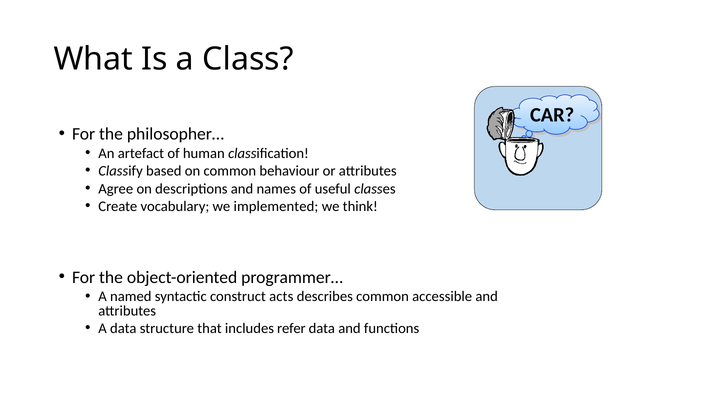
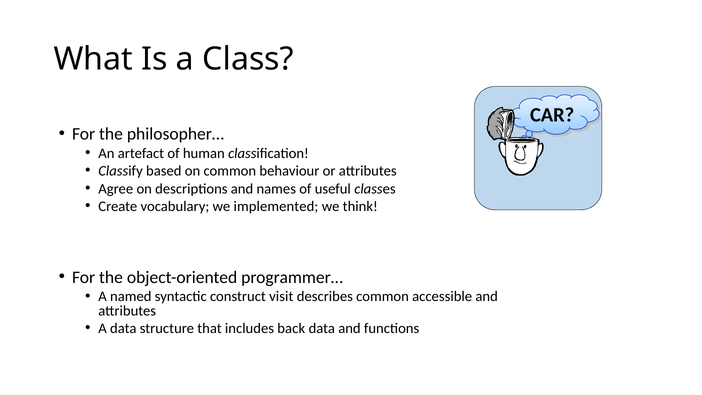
acts: acts -> visit
refer: refer -> back
